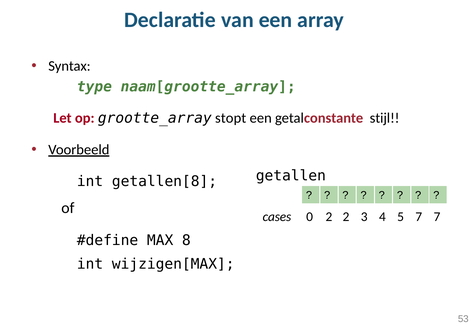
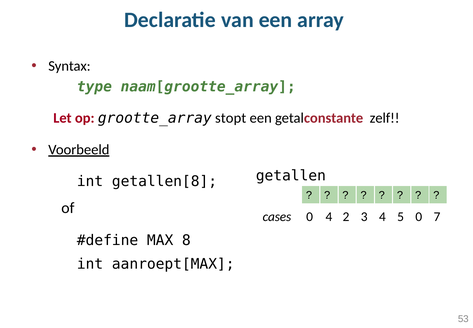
stijl: stijl -> zelf
0 2: 2 -> 4
5 7: 7 -> 0
wijzigen[MAX: wijzigen[MAX -> aanroept[MAX
